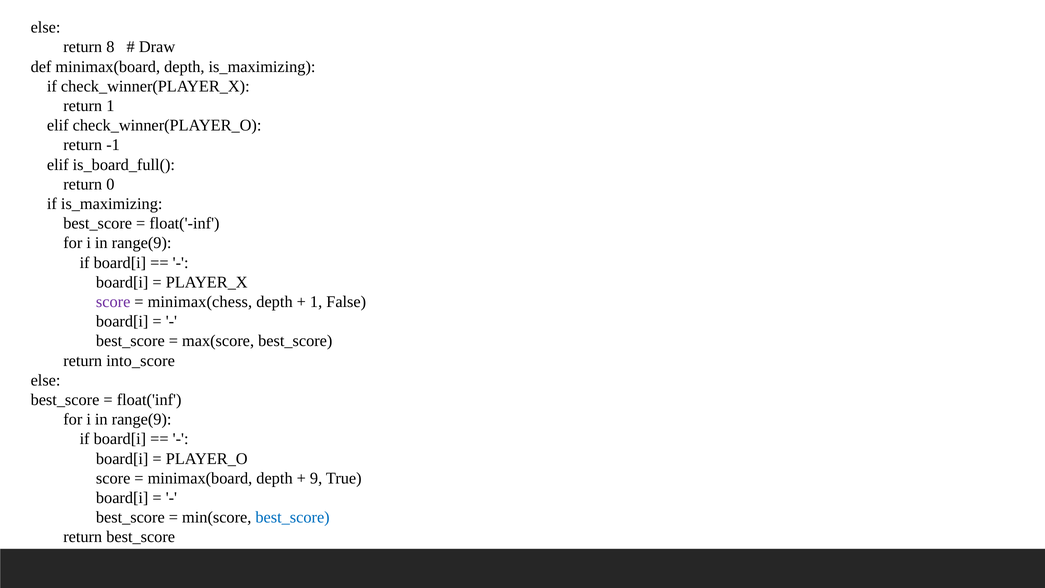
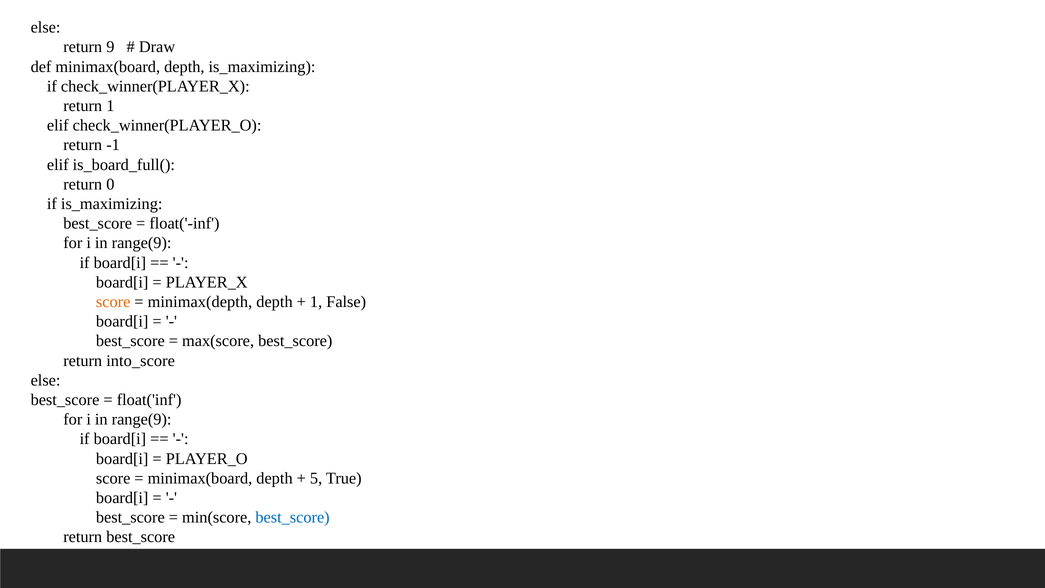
8: 8 -> 9
score at (113, 302) colour: purple -> orange
minimax(chess: minimax(chess -> minimax(depth
9: 9 -> 5
